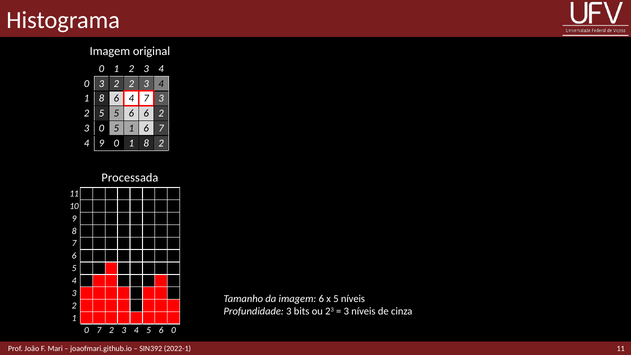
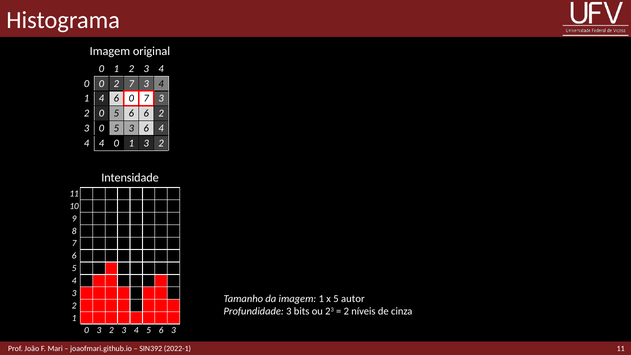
0 3: 3 -> 0
2 2: 2 -> 7
8 at (101, 98): 8 -> 4
6 4: 4 -> 0
2 5: 5 -> 0
5 1: 1 -> 3
6 7: 7 -> 4
9 at (101, 143): 9 -> 4
0 1 8: 8 -> 3
Processada: Processada -> Intensidade
imagem 6: 6 -> 1
5 níveis: níveis -> autor
3 at (346, 311): 3 -> 2
0 7: 7 -> 3
6 0: 0 -> 3
